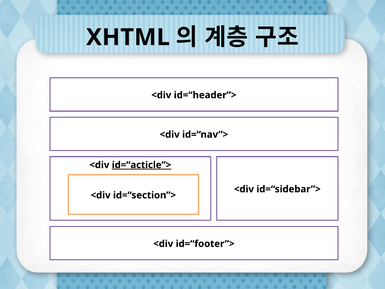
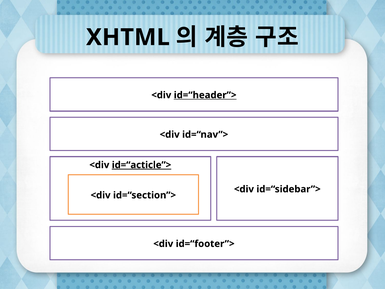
id=“header”> underline: none -> present
